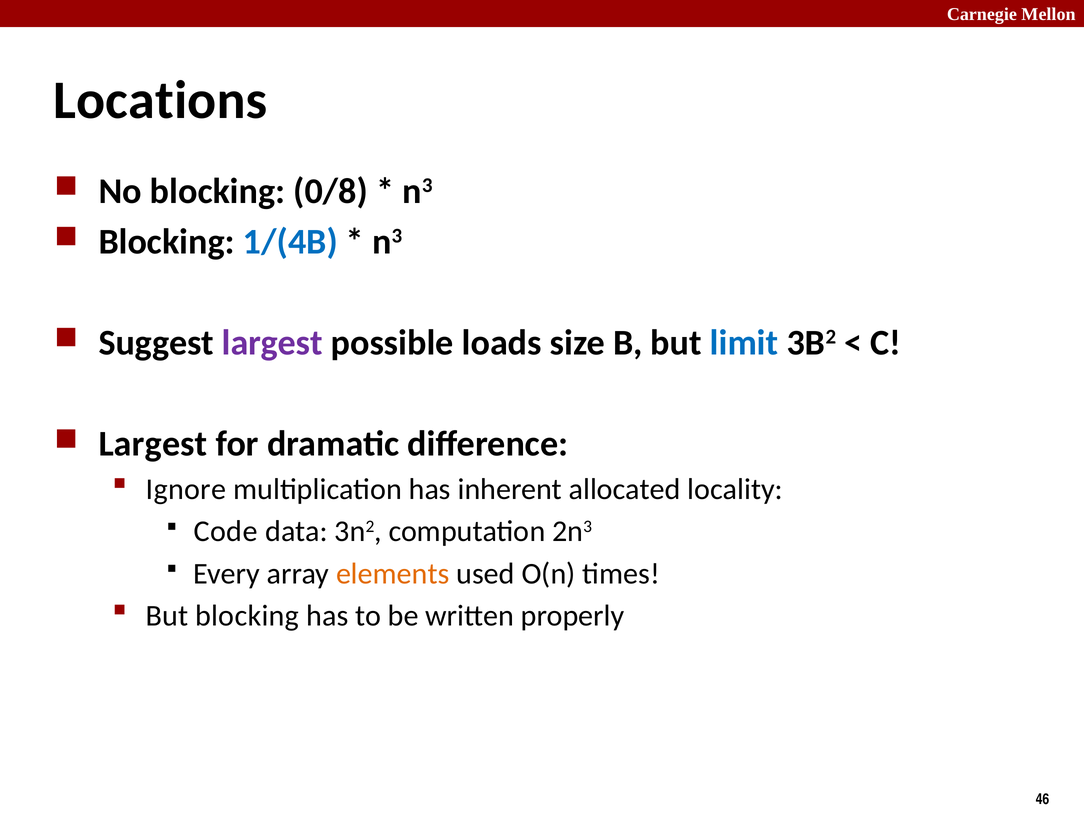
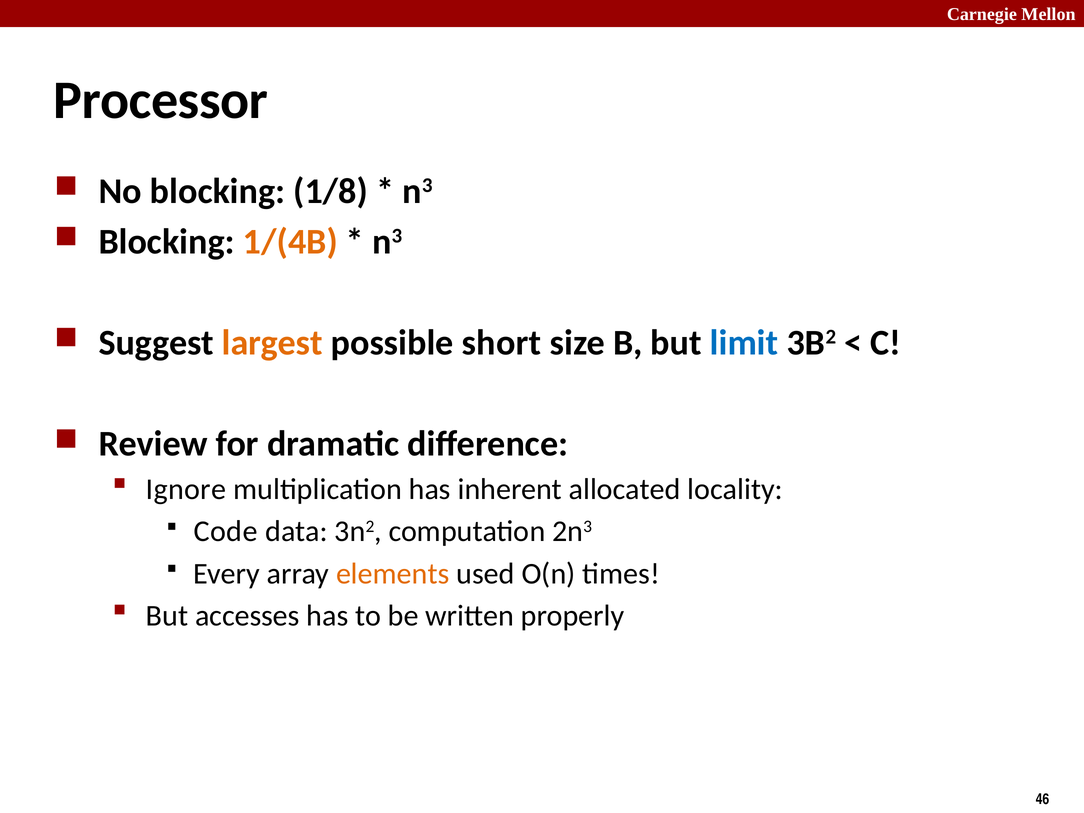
Locations: Locations -> Processor
0/8: 0/8 -> 1/8
1/(4B colour: blue -> orange
largest at (272, 343) colour: purple -> orange
loads: loads -> short
Largest at (153, 444): Largest -> Review
But blocking: blocking -> accesses
